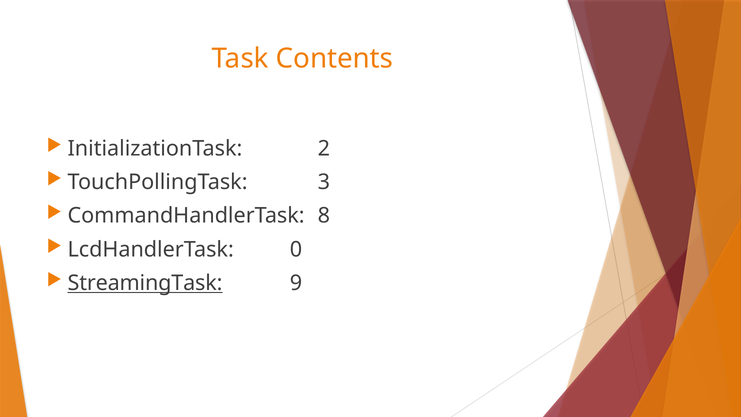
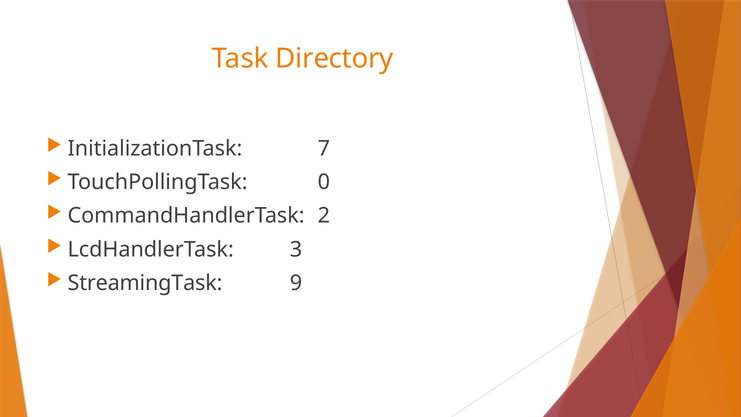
Contents: Contents -> Directory
2: 2 -> 7
3: 3 -> 0
8: 8 -> 2
0: 0 -> 3
StreamingTask underline: present -> none
